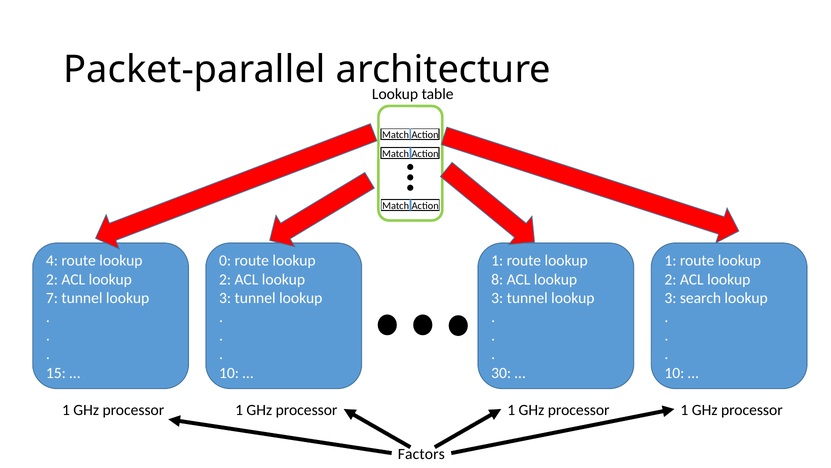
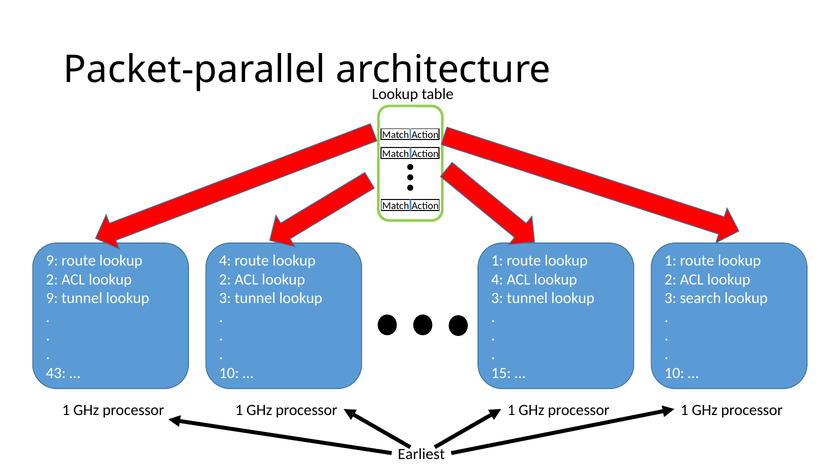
4 at (52, 260): 4 -> 9
0 at (225, 260): 0 -> 4
8 at (497, 279): 8 -> 4
7 at (52, 298): 7 -> 9
15: 15 -> 43
30: 30 -> 15
Factors: Factors -> Earliest
